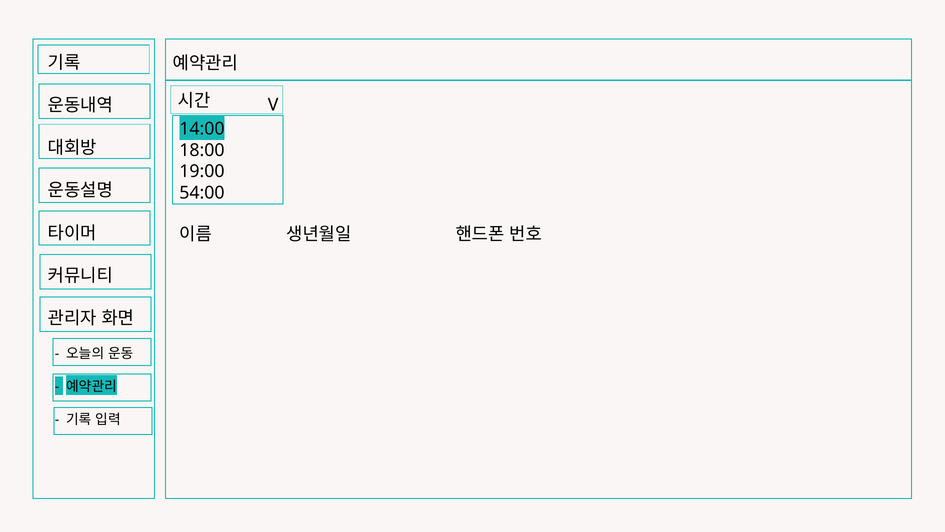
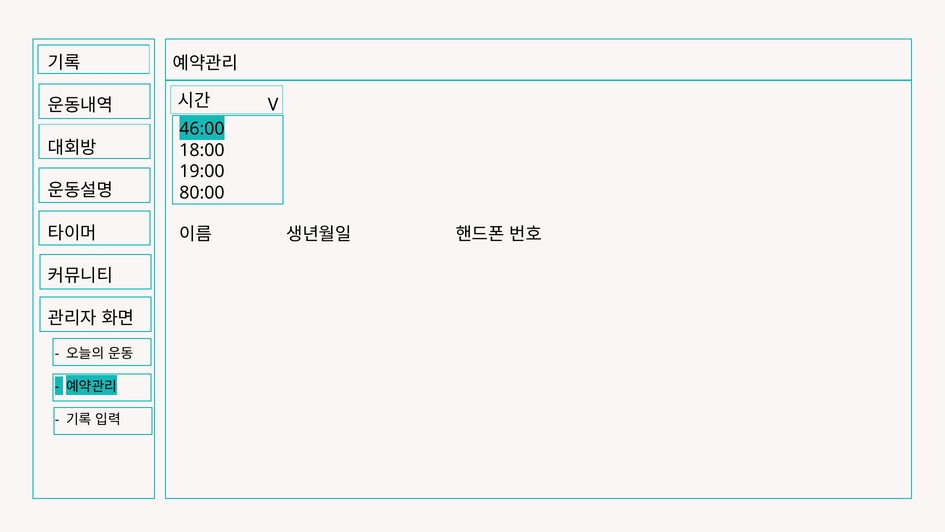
14:00: 14:00 -> 46:00
54:00: 54:00 -> 80:00
